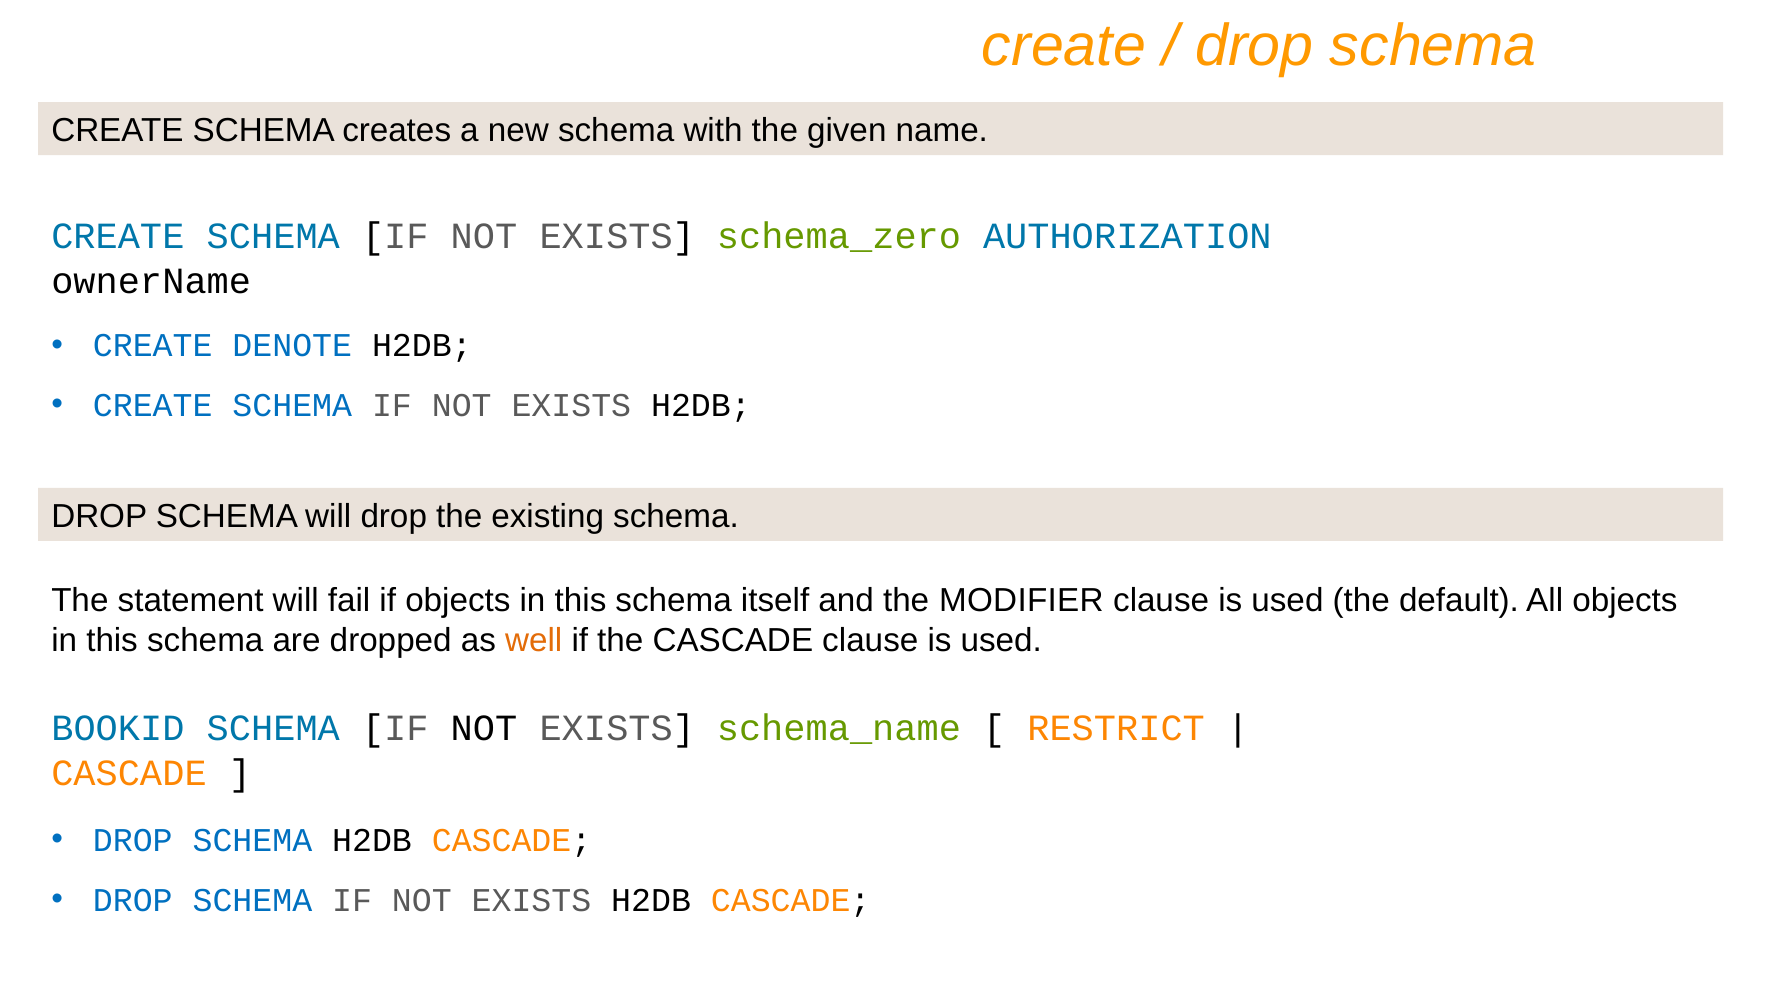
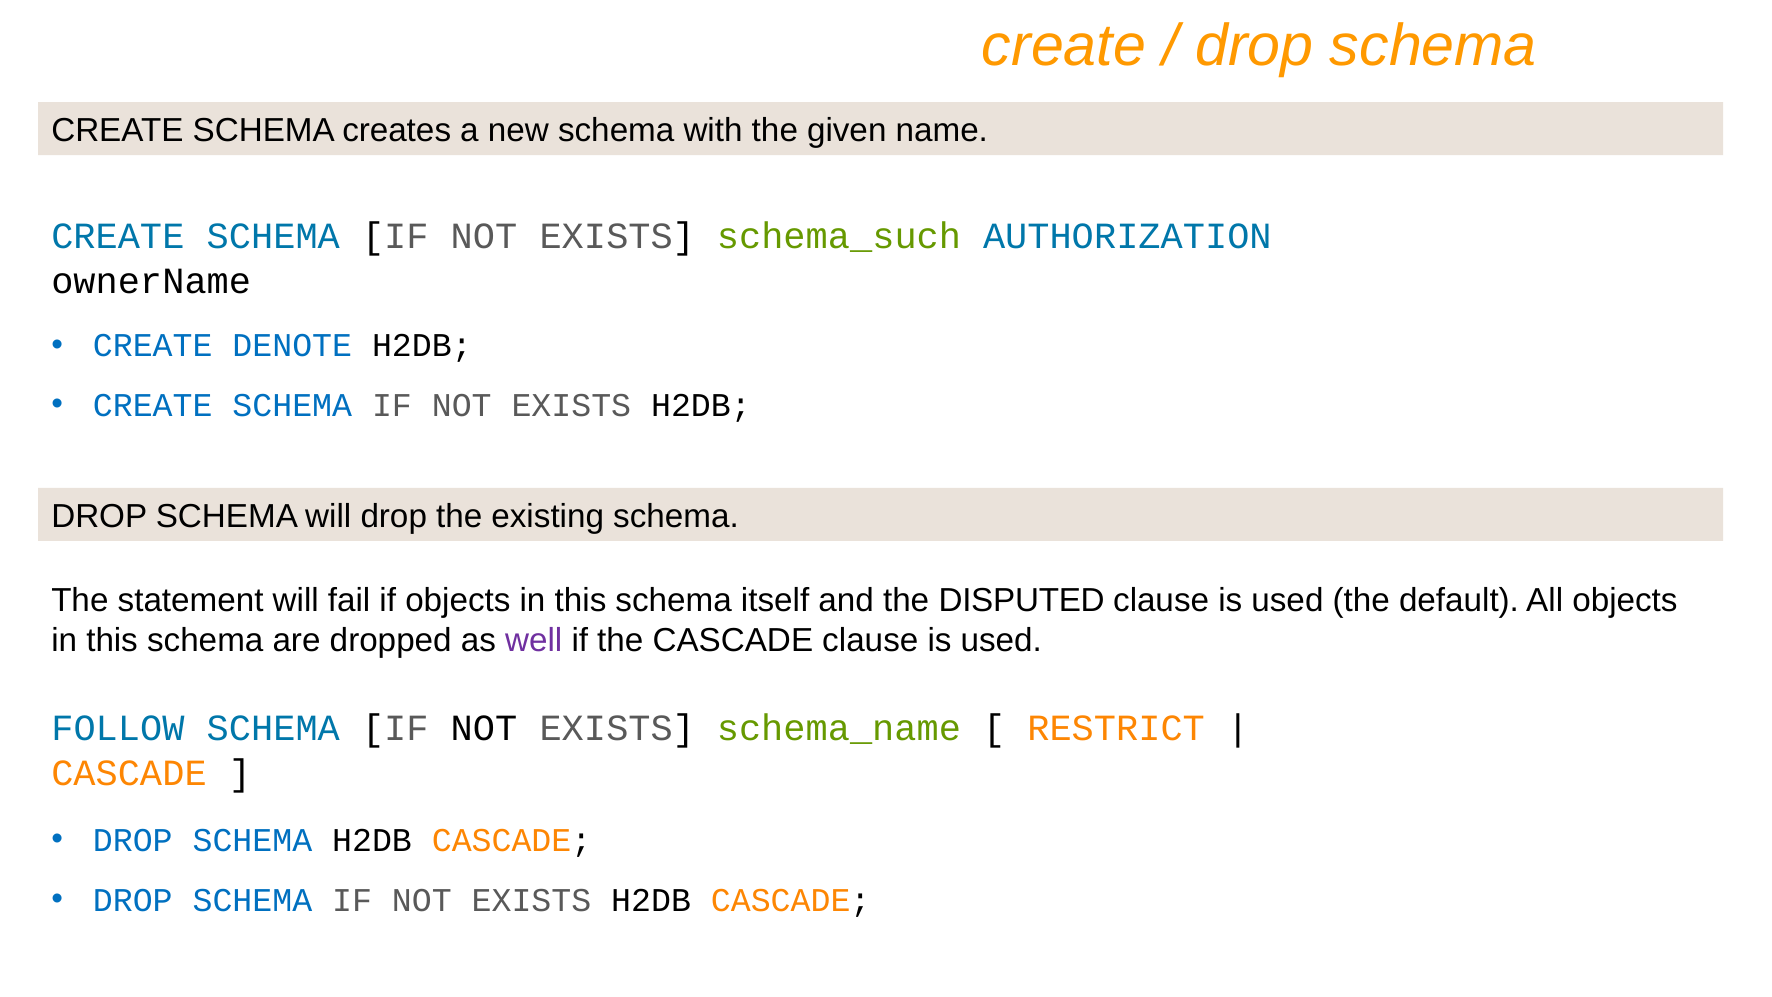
schema_zero: schema_zero -> schema_such
MODIFIER: MODIFIER -> DISPUTED
well colour: orange -> purple
BOOKID: BOOKID -> FOLLOW
